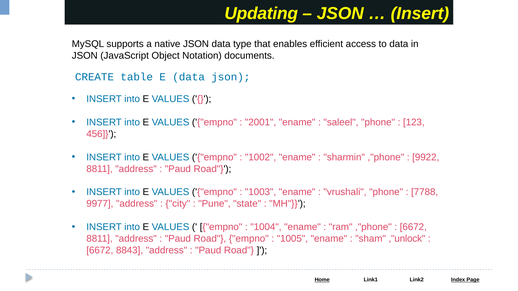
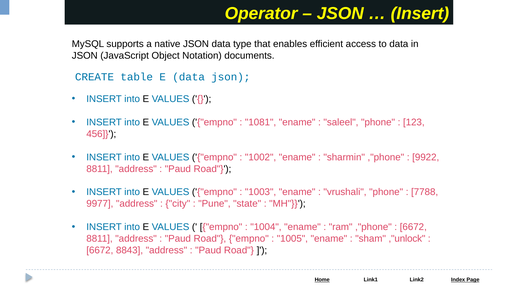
Updating: Updating -> Operator
2001: 2001 -> 1081
